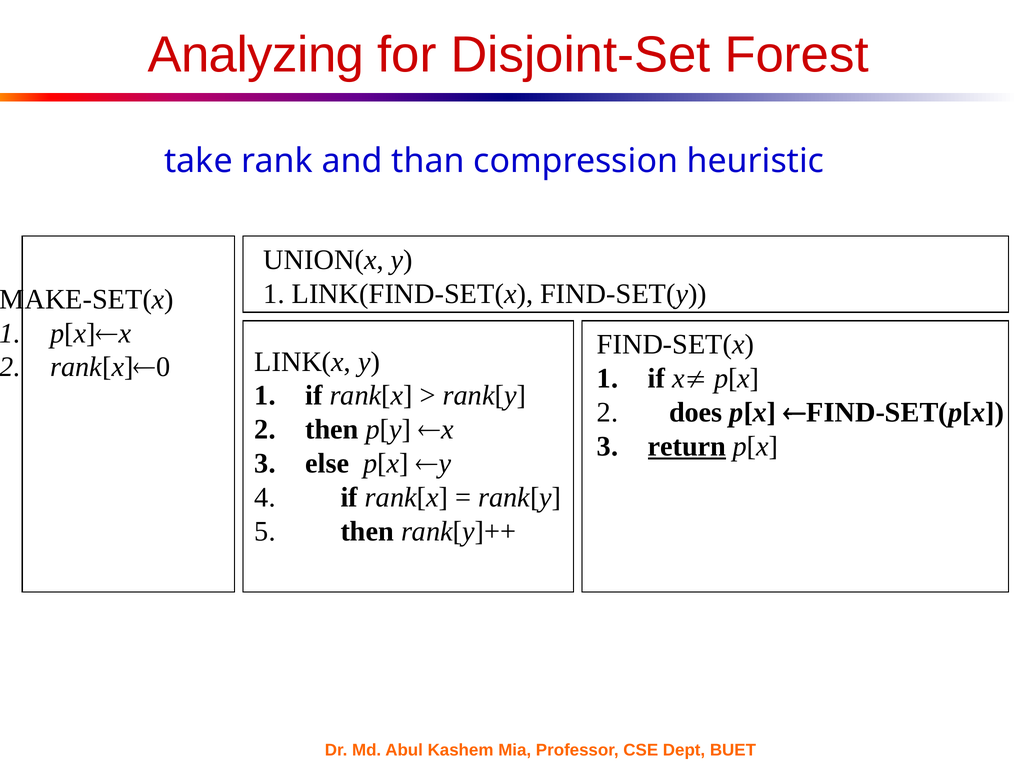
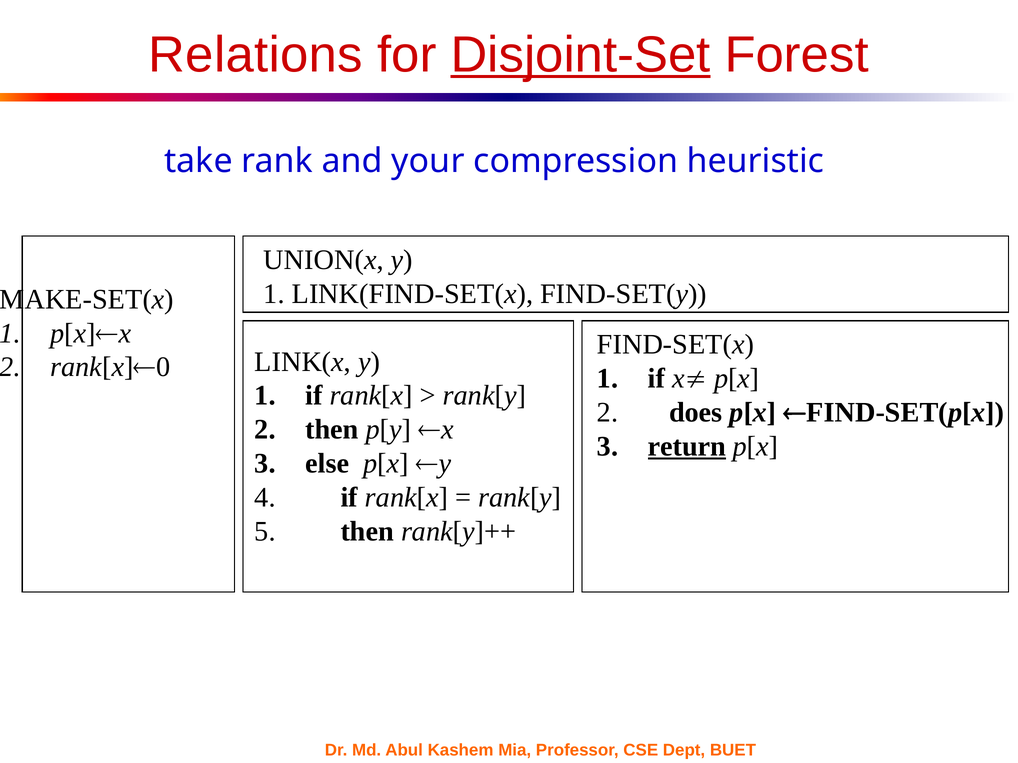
Analyzing: Analyzing -> Relations
Disjoint-Set underline: none -> present
than: than -> your
